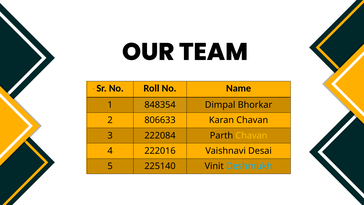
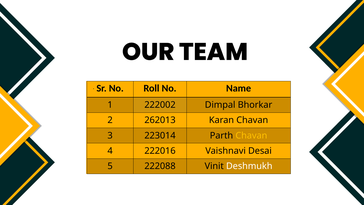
848354: 848354 -> 222002
806633: 806633 -> 262013
222084: 222084 -> 223014
225140: 225140 -> 222088
Deshmukh colour: light blue -> white
